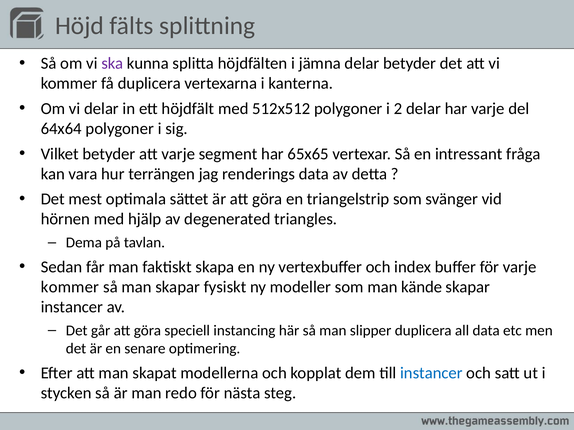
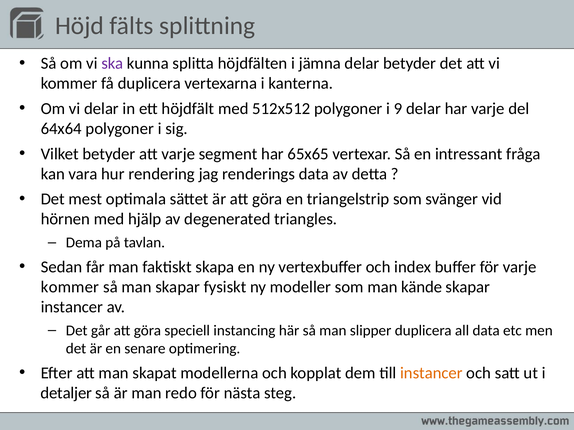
2: 2 -> 9
terrängen: terrängen -> rendering
instancer at (431, 373) colour: blue -> orange
stycken: stycken -> detaljer
